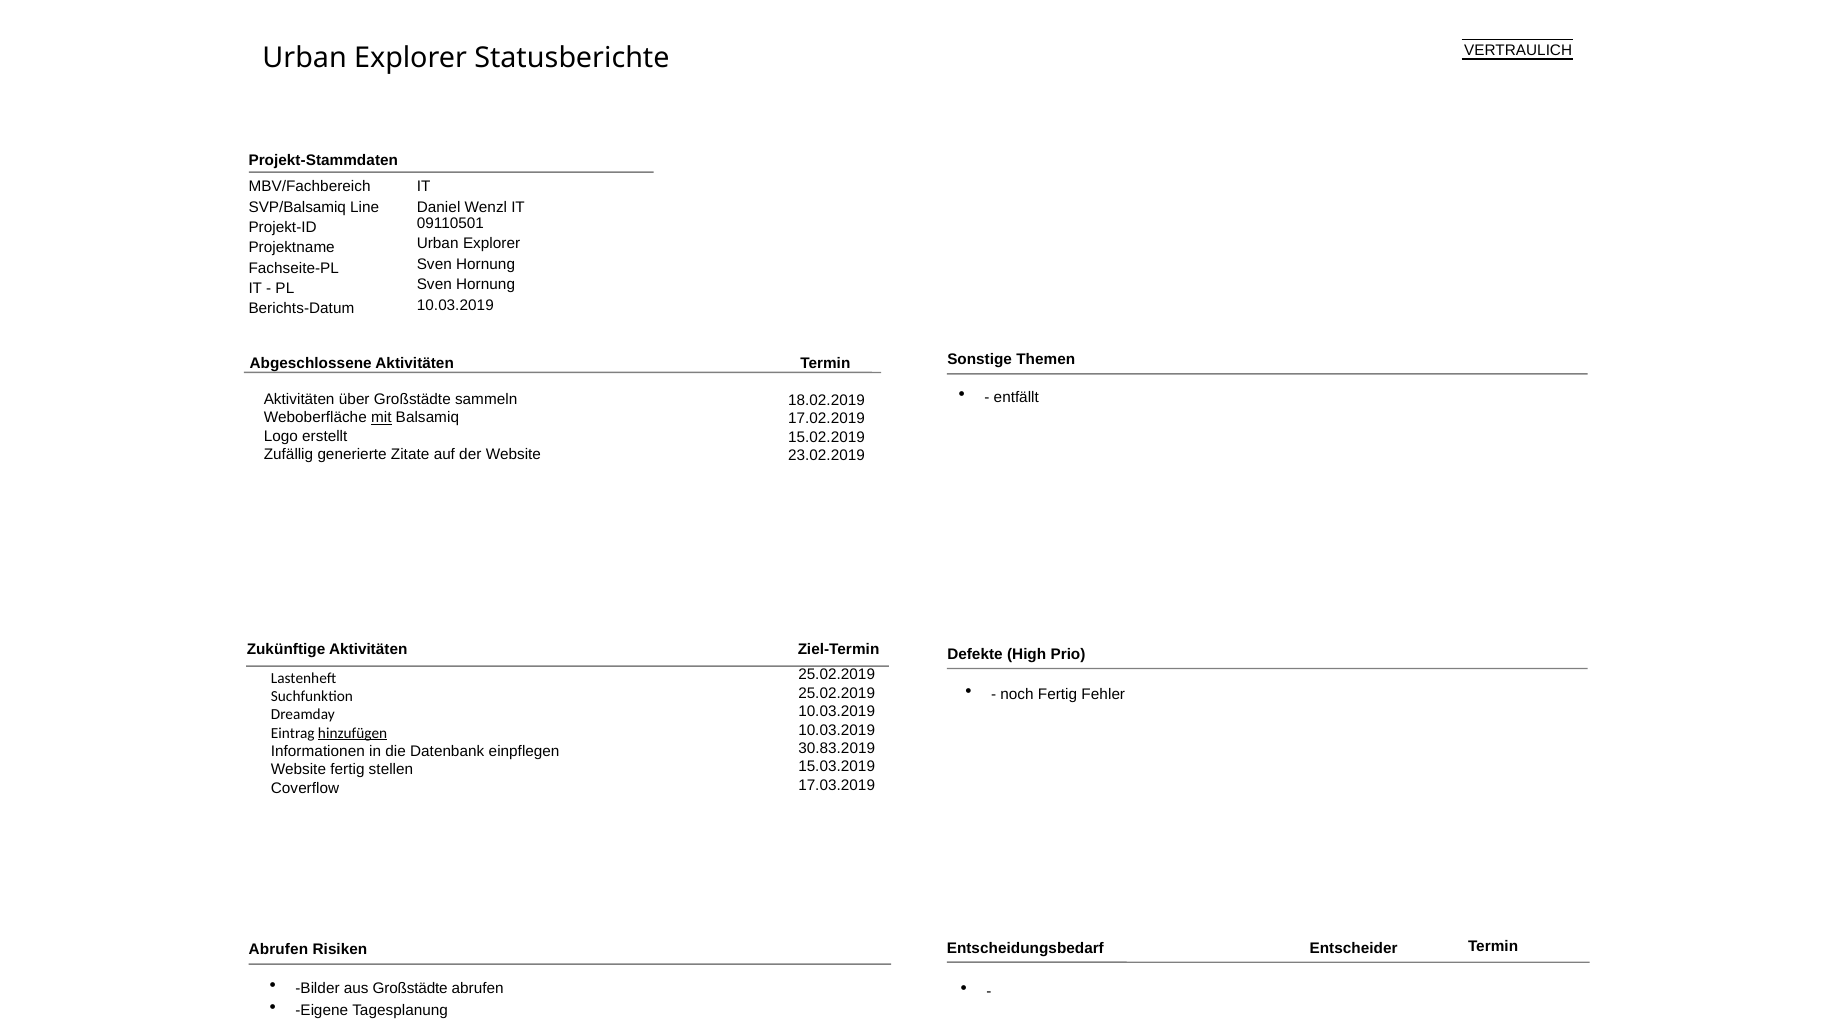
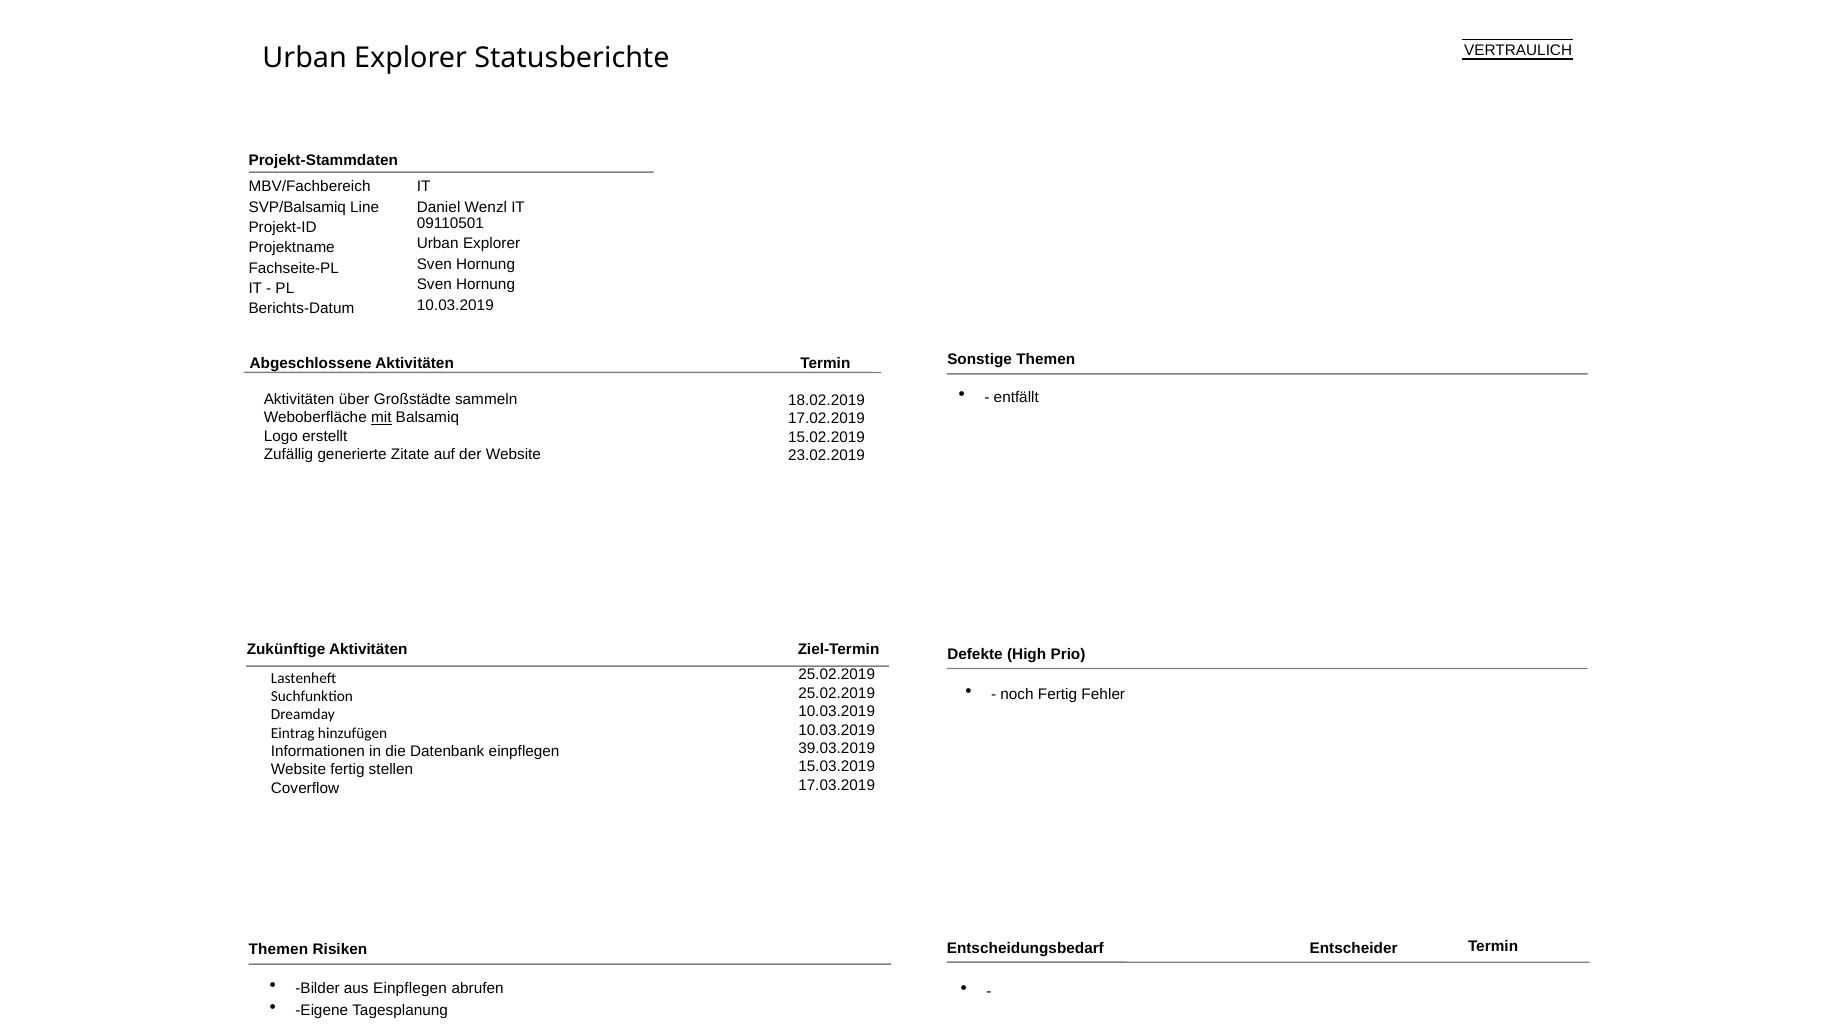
hinzufügen underline: present -> none
30.83.2019: 30.83.2019 -> 39.03.2019
Abrufen at (278, 950): Abrufen -> Themen
aus Großstädte: Großstädte -> Einpflegen
